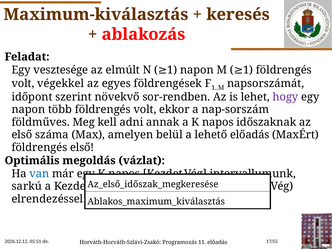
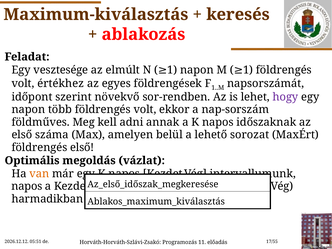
végekkel: végekkel -> értékhez
lehető előadás: előadás -> sorozat
van colour: blue -> orange
sarkú at (27, 186): sarkú -> napos
elrendezéssel: elrendezéssel -> harmadikban
